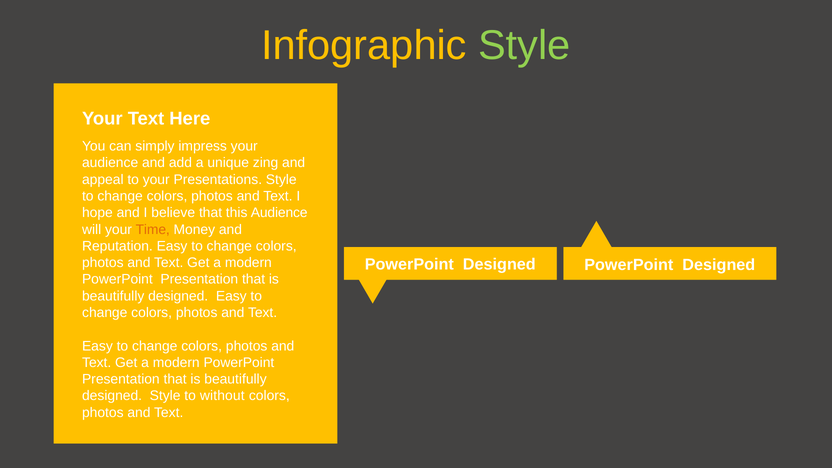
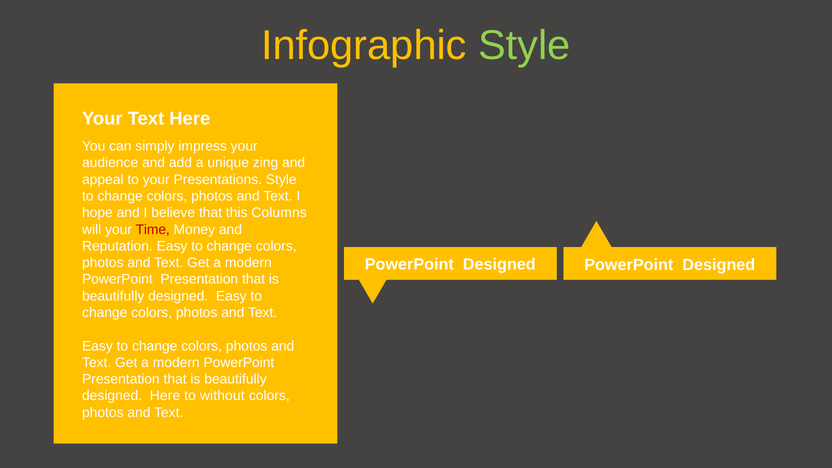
this Audience: Audience -> Columns
Time colour: orange -> red
designed Style: Style -> Here
